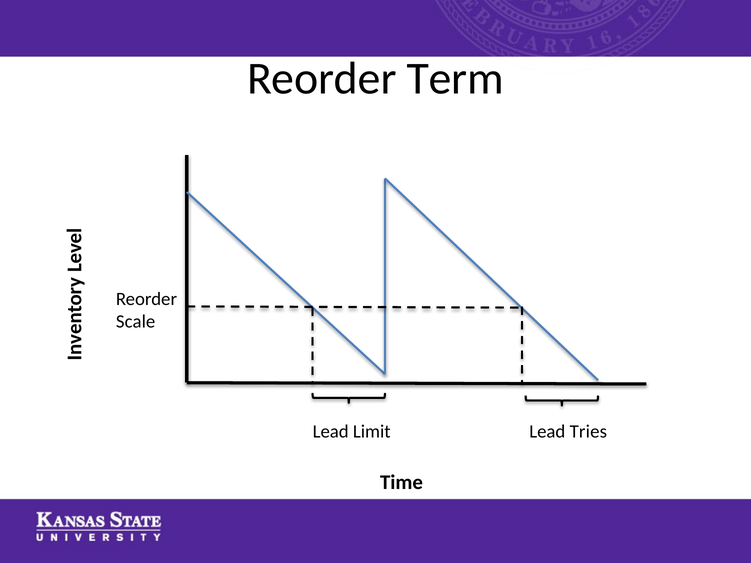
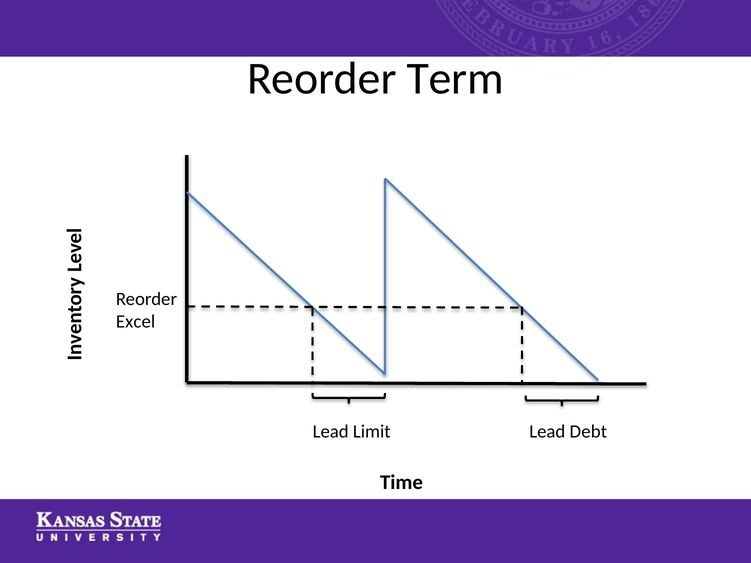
Scale: Scale -> Excel
Tries: Tries -> Debt
